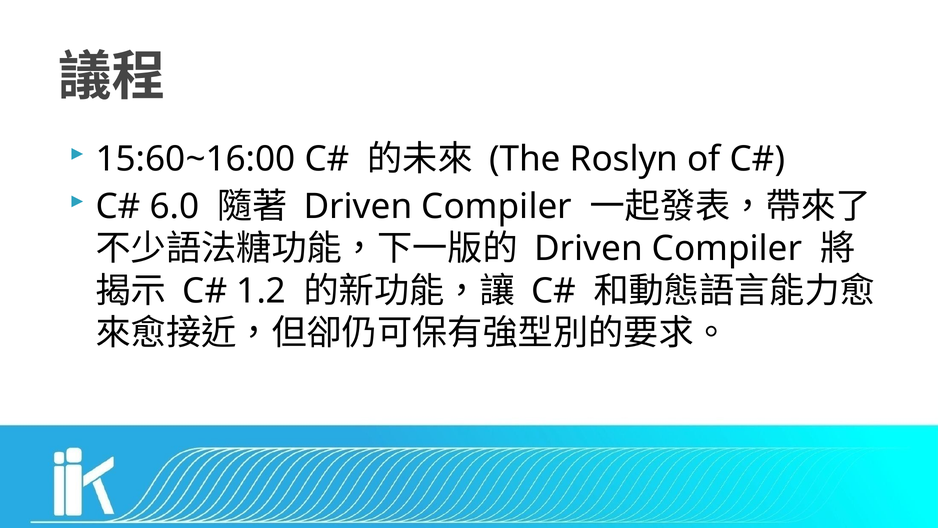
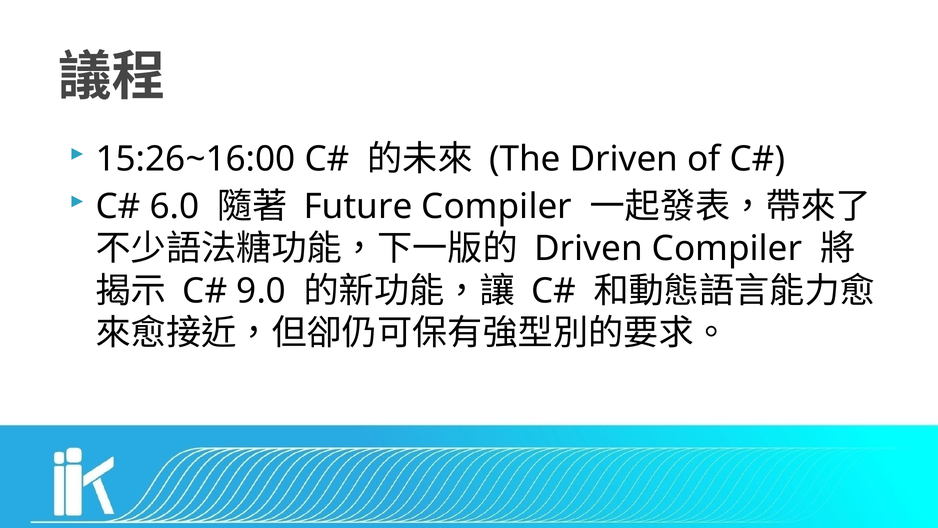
15:60~16:00: 15:60~16:00 -> 15:26~16:00
The Roslyn: Roslyn -> Driven
Driven at (358, 206): Driven -> Future
1.2: 1.2 -> 9.0
